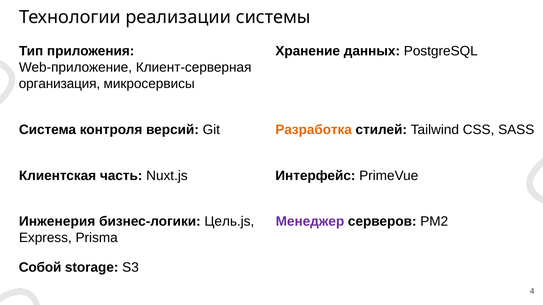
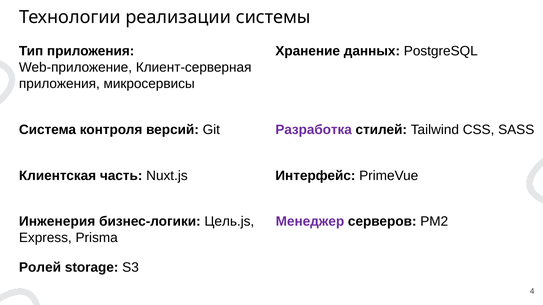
организация at (59, 84): организация -> приложения
Разработка colour: orange -> purple
Собой: Собой -> Ролей
